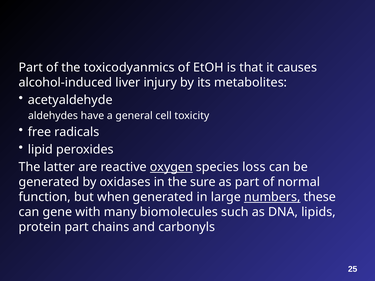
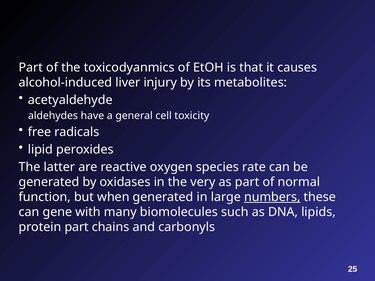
oxygen underline: present -> none
loss: loss -> rate
sure: sure -> very
